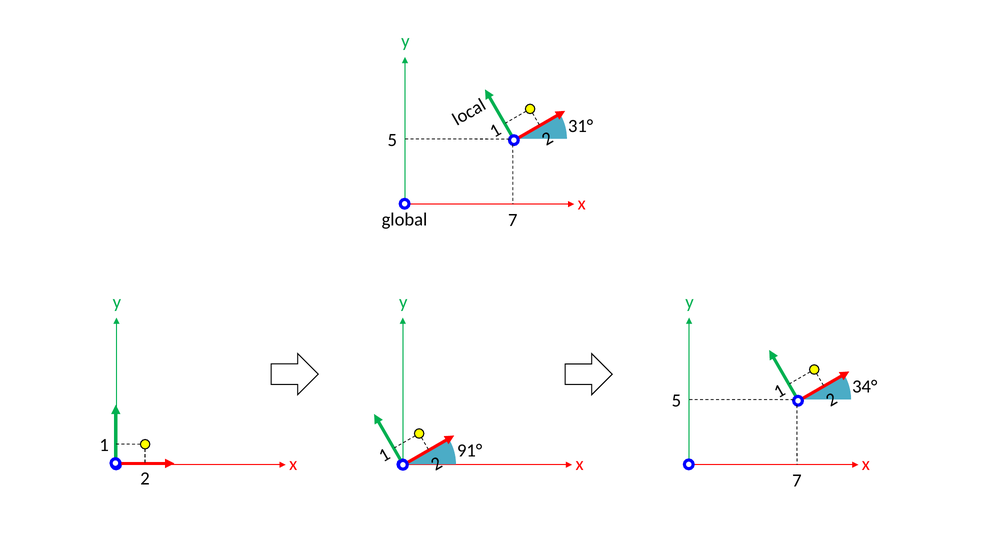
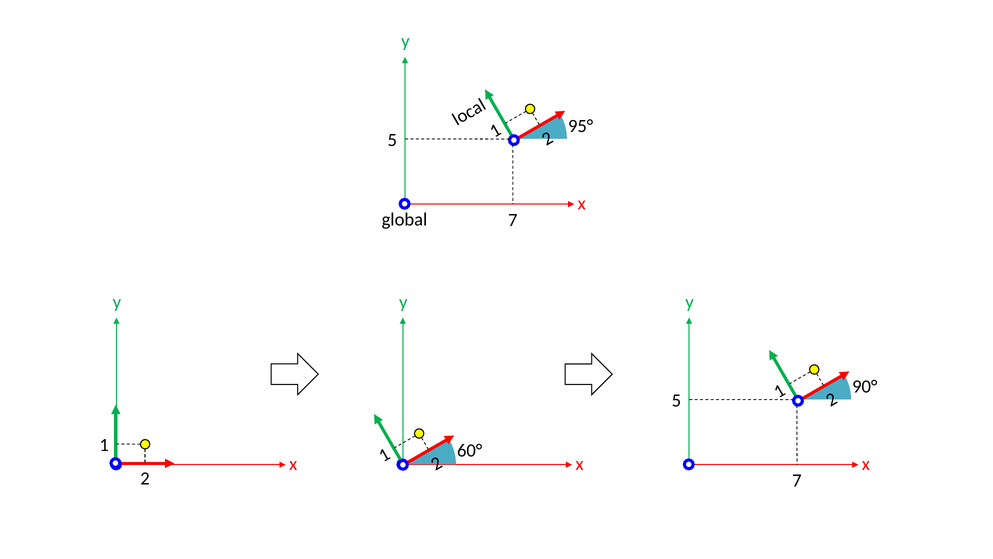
31°: 31° -> 95°
34°: 34° -> 90°
91°: 91° -> 60°
